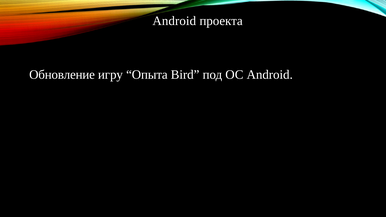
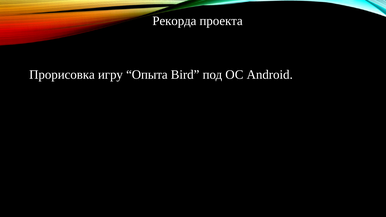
Android at (174, 21): Android -> Рекорда
Обновление: Обновление -> Прорисовка
